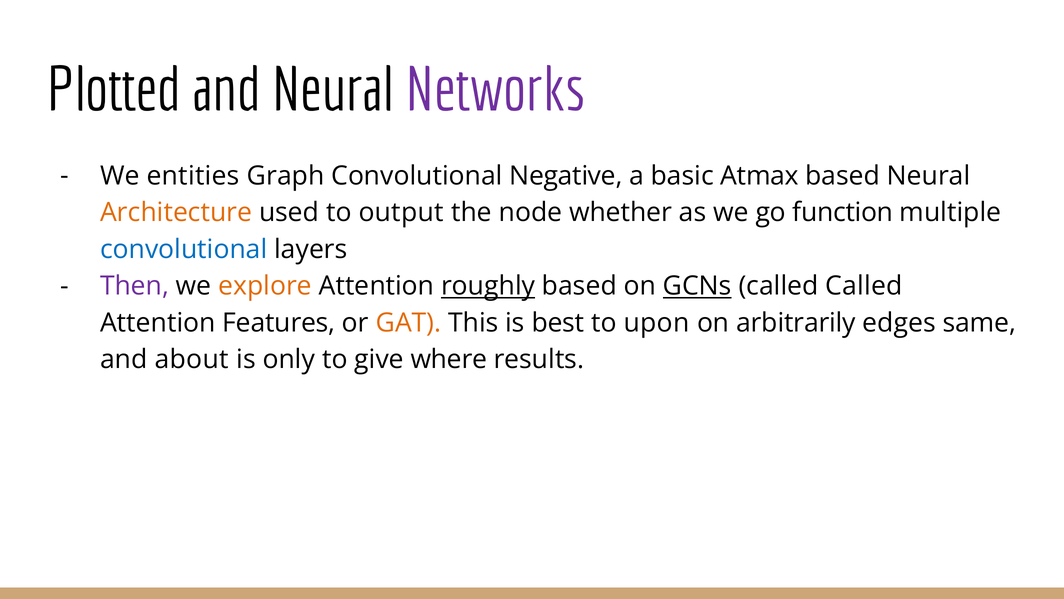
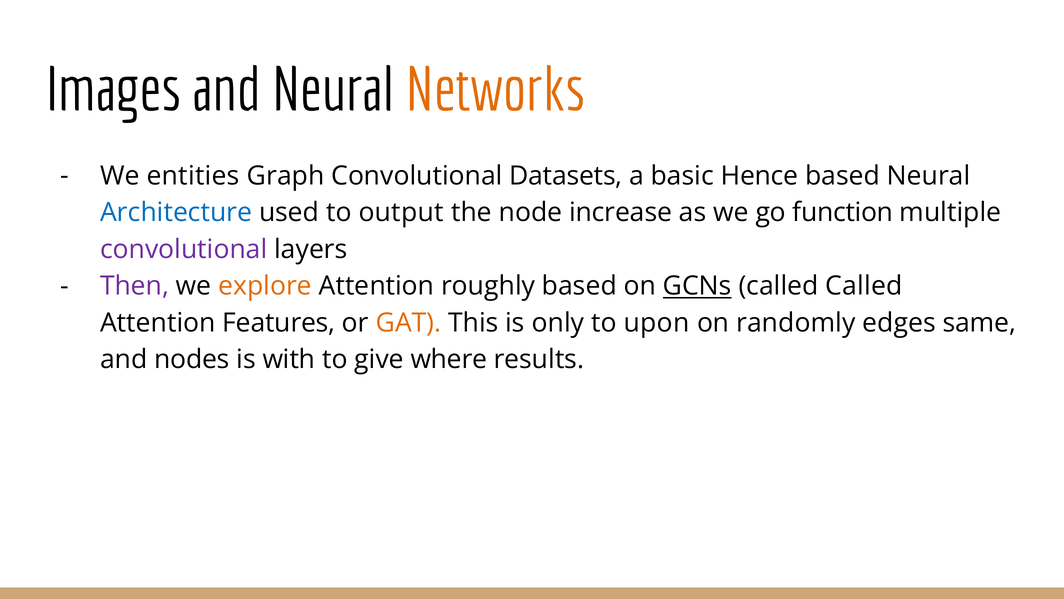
Plotted: Plotted -> Images
Networks colour: purple -> orange
Negative: Negative -> Datasets
Atmax: Atmax -> Hence
Architecture colour: orange -> blue
whether: whether -> increase
convolutional at (184, 249) colour: blue -> purple
roughly underline: present -> none
best: best -> only
arbitrarily: arbitrarily -> randomly
about: about -> nodes
only: only -> with
